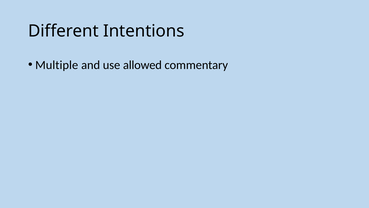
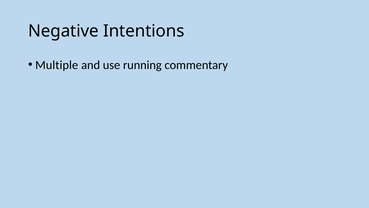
Different: Different -> Negative
allowed: allowed -> running
